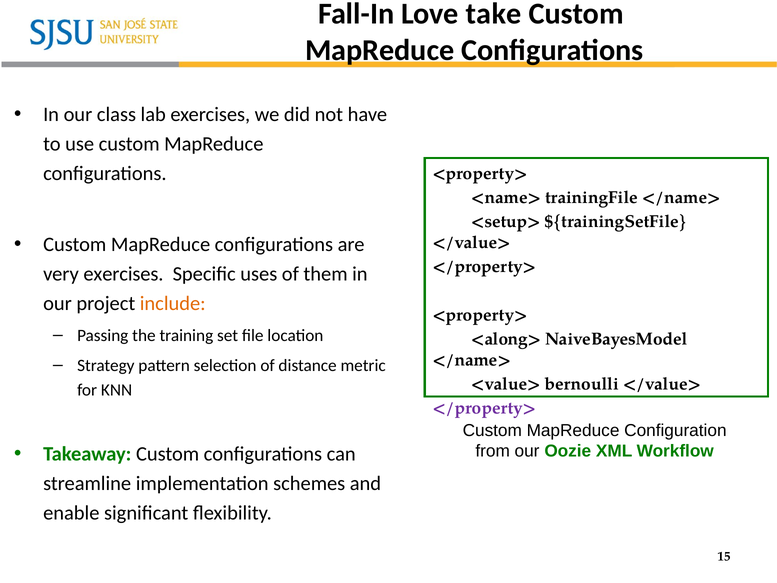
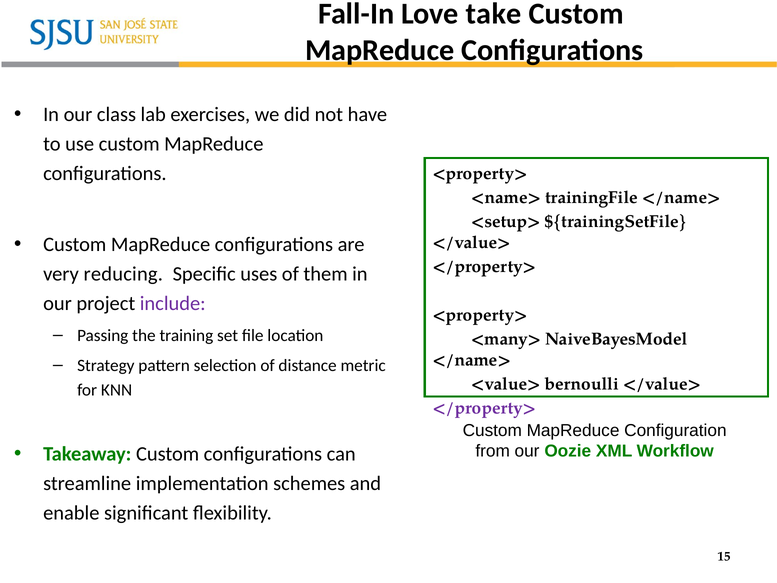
very exercises: exercises -> reducing
include colour: orange -> purple
<along>: <along> -> <many>
